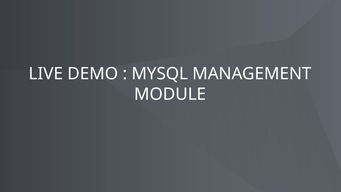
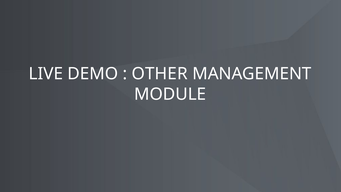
MYSQL: MYSQL -> OTHER
